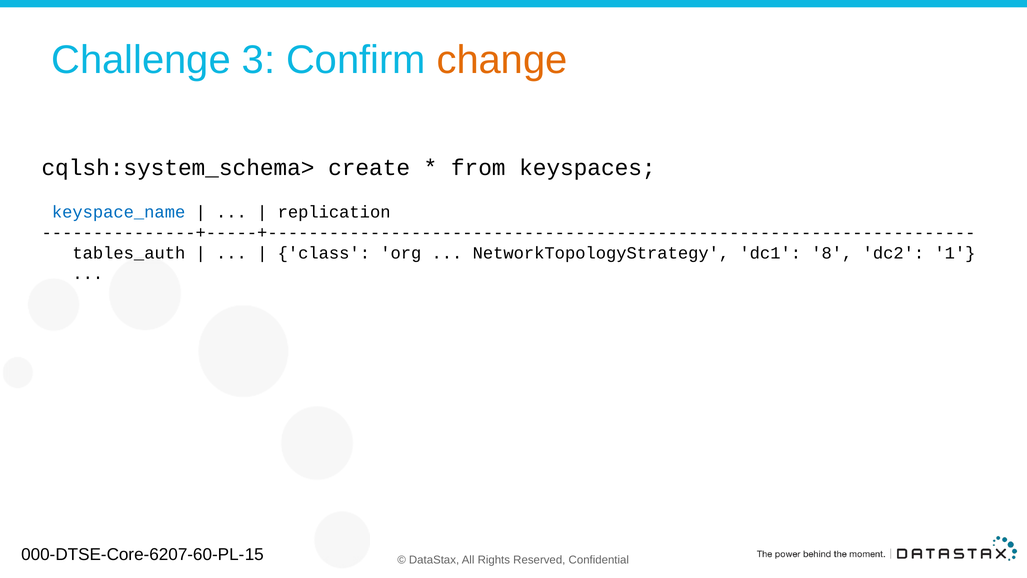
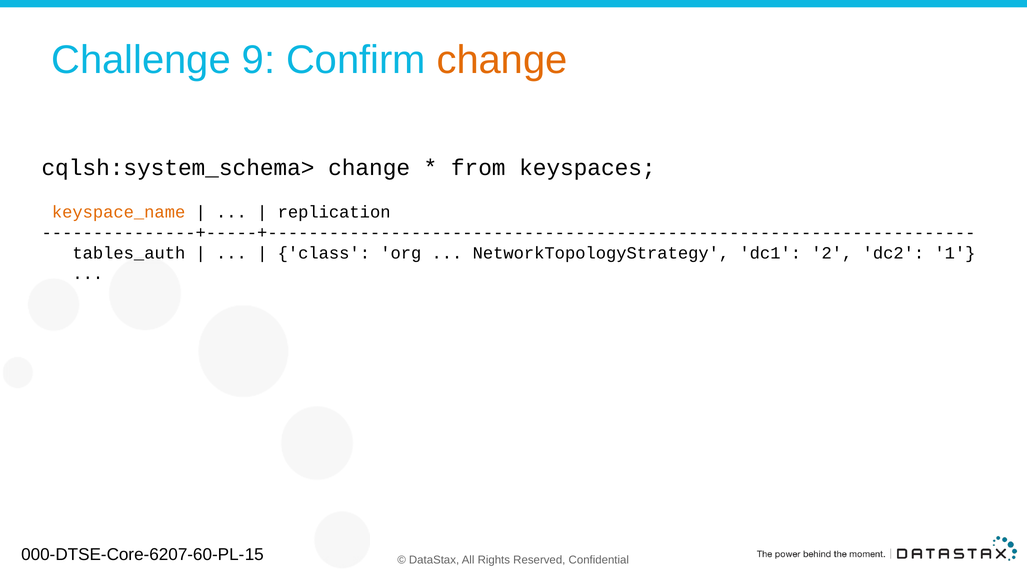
3: 3 -> 9
cqlsh:system_schema> create: create -> change
keyspace_name colour: blue -> orange
8: 8 -> 2
